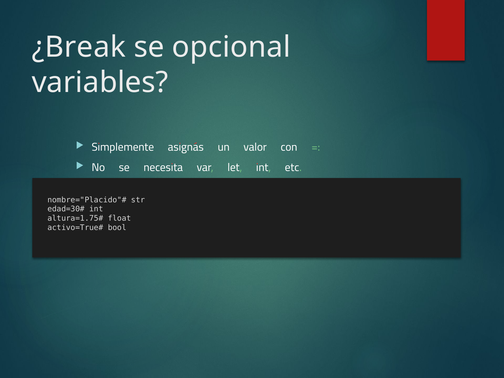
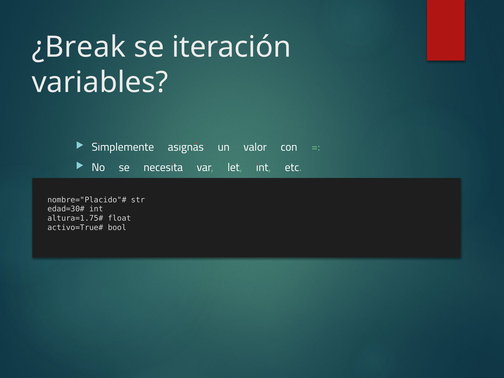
opcional: opcional -> iteración
